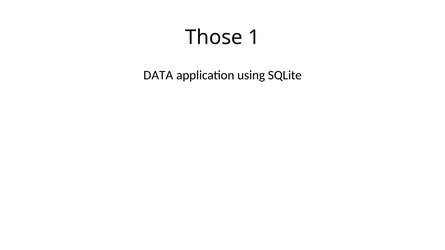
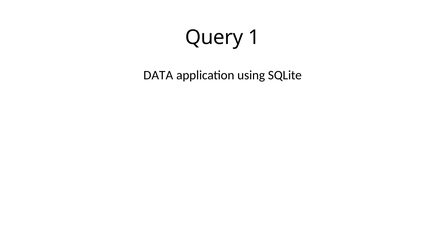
Those: Those -> Query
